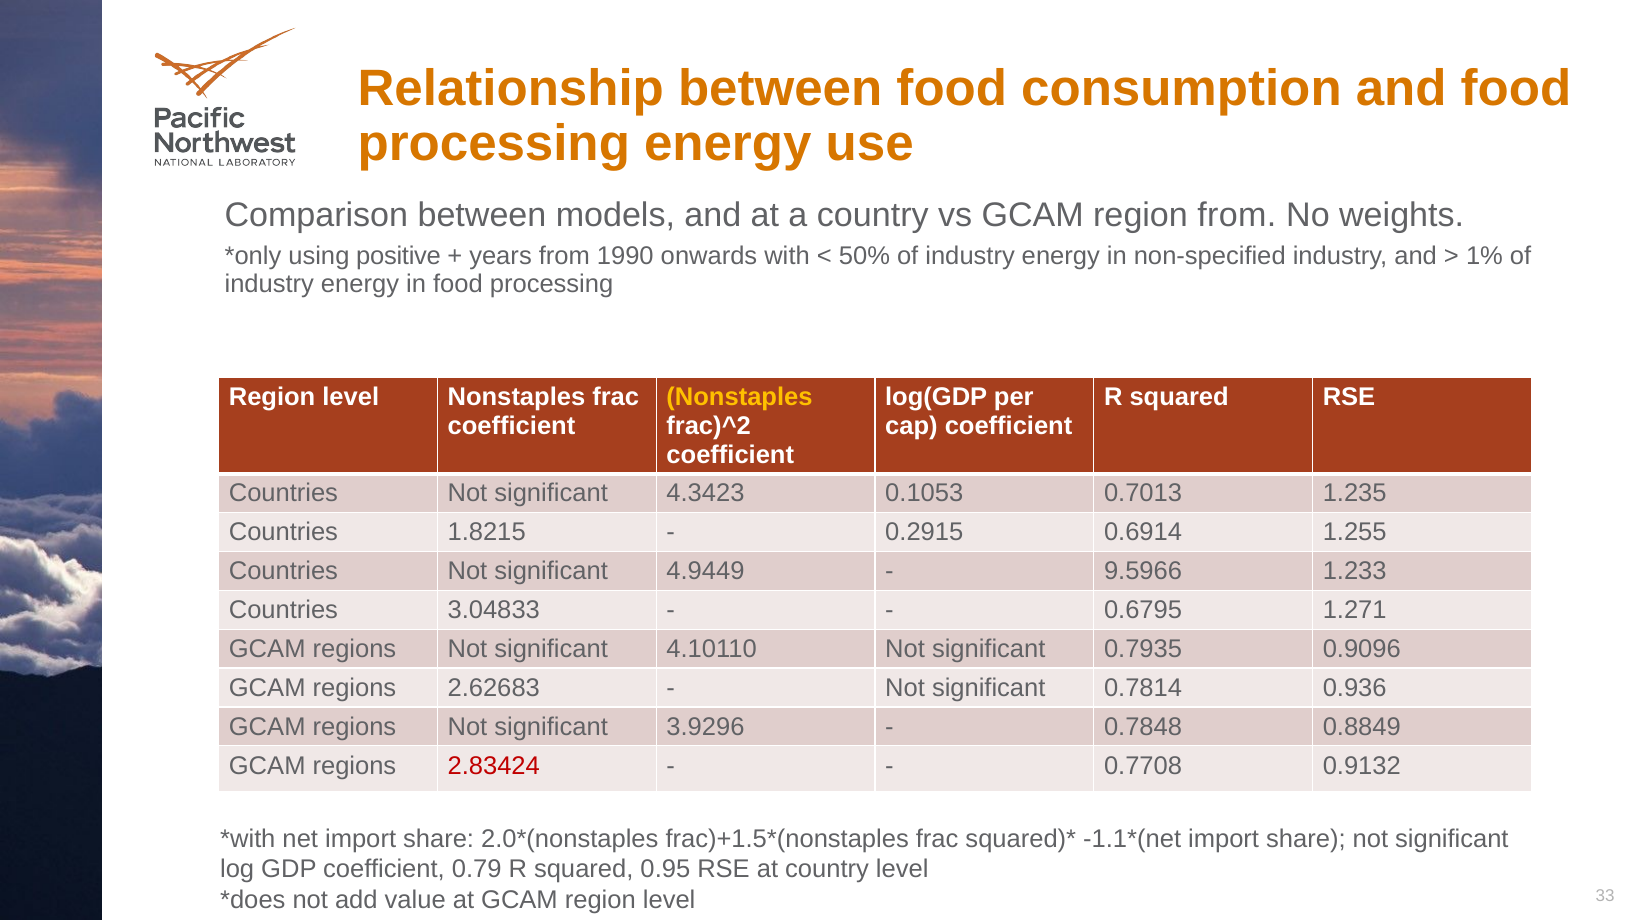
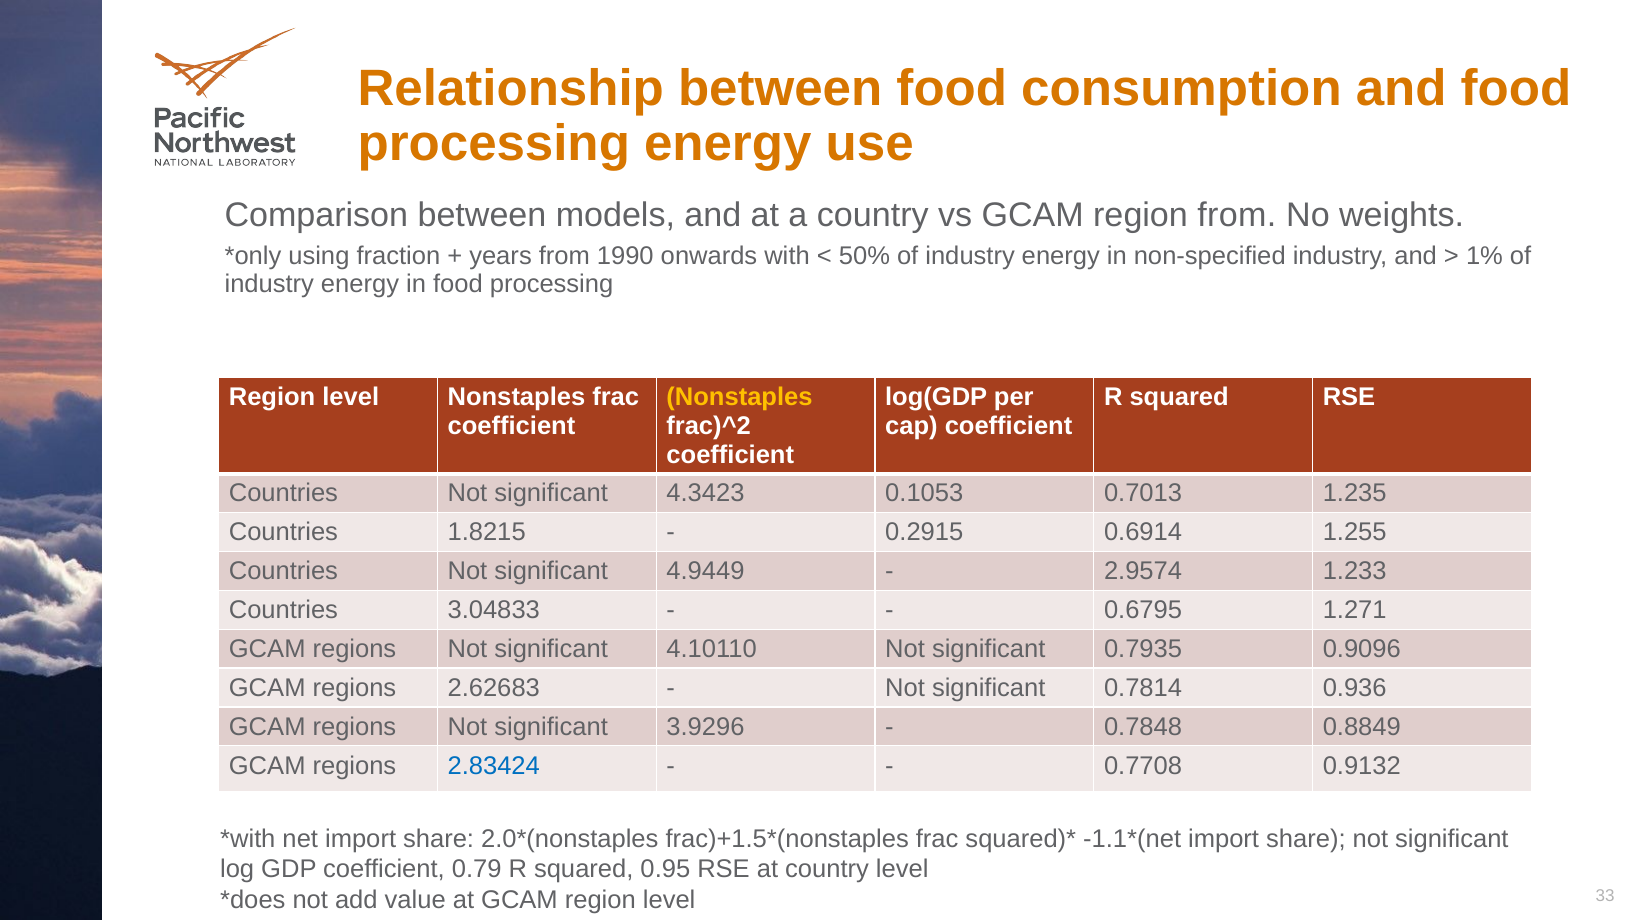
positive: positive -> fraction
9.5966: 9.5966 -> 2.9574
2.83424 colour: red -> blue
